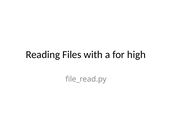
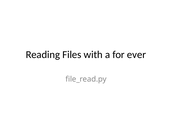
high: high -> ever
